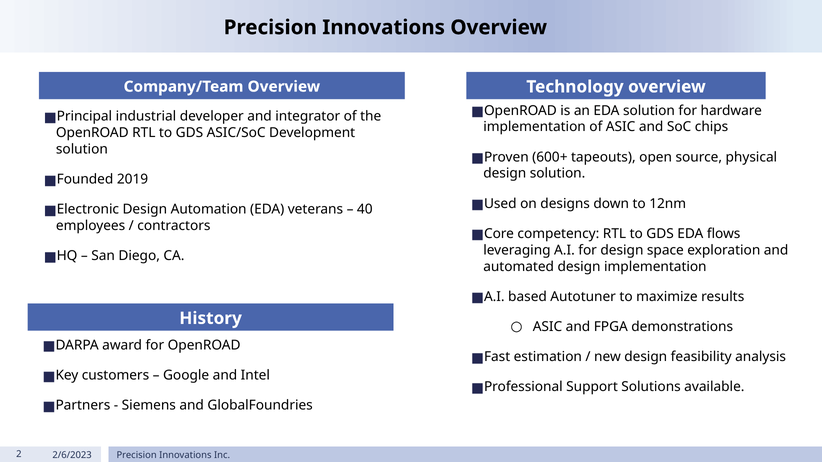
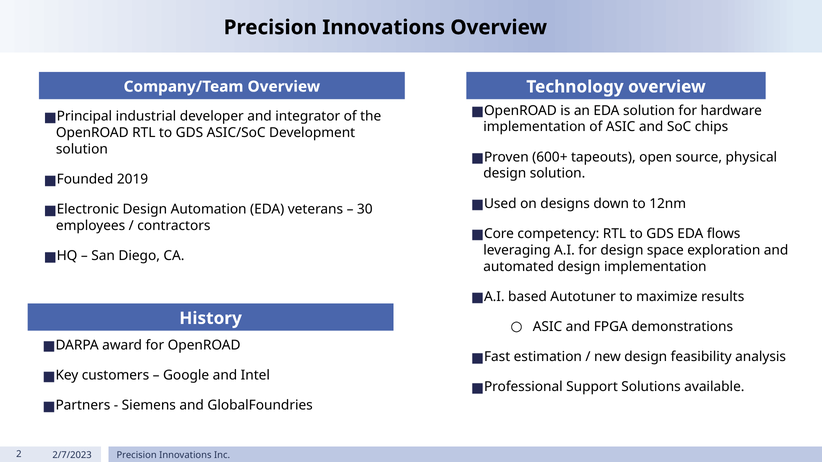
40: 40 -> 30
2/6/2023: 2/6/2023 -> 2/7/2023
